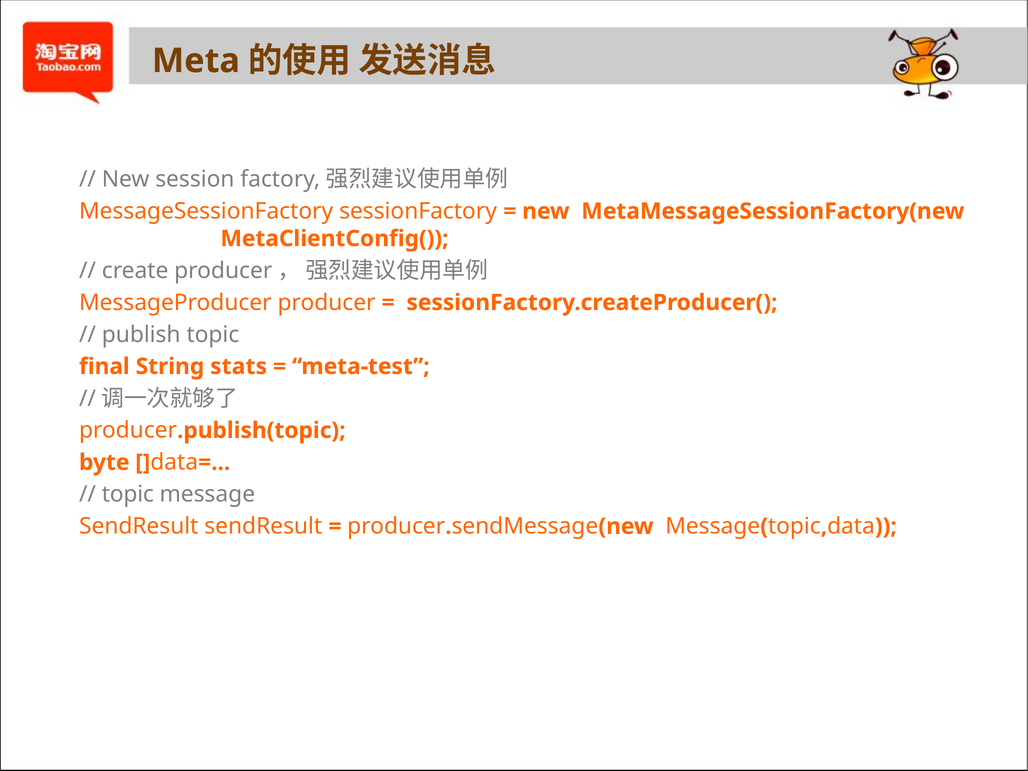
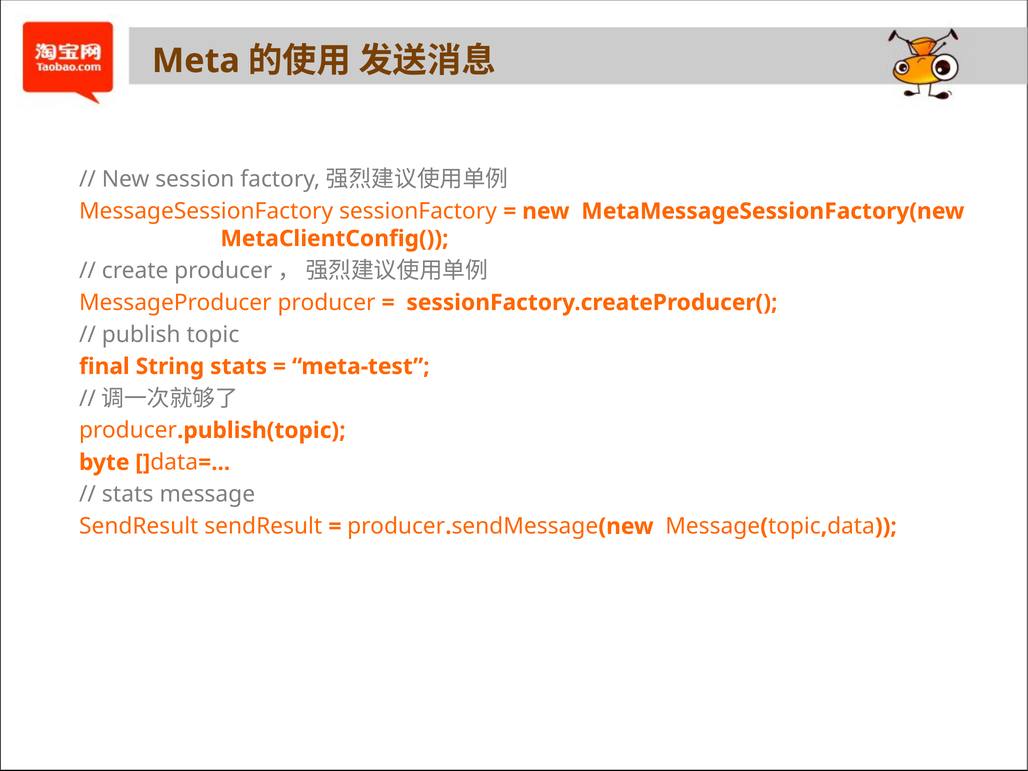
topic at (128, 494): topic -> stats
